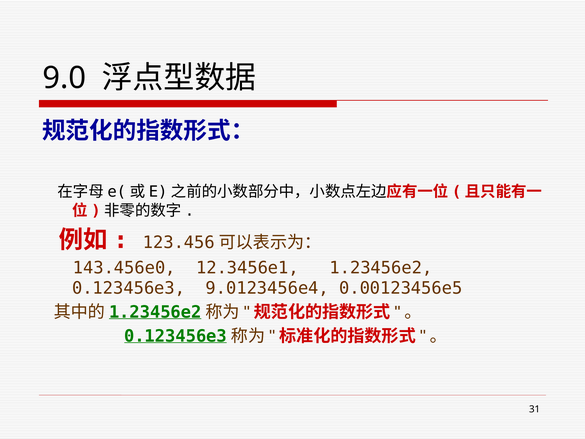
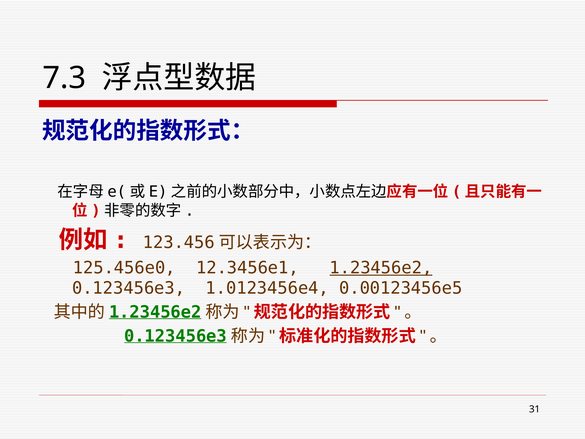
9.0: 9.0 -> 7.3
143.456e0: 143.456e0 -> 125.456e0
1.23456e2 underline: none -> present
9.0123456e4: 9.0123456e4 -> 1.0123456e4
